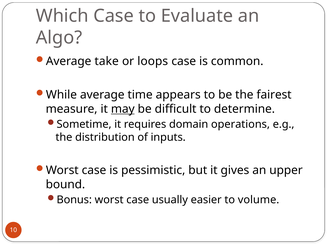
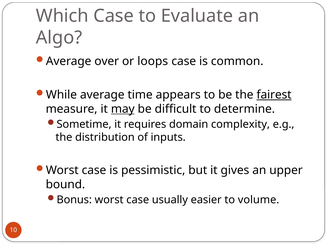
take: take -> over
fairest underline: none -> present
operations: operations -> complexity
